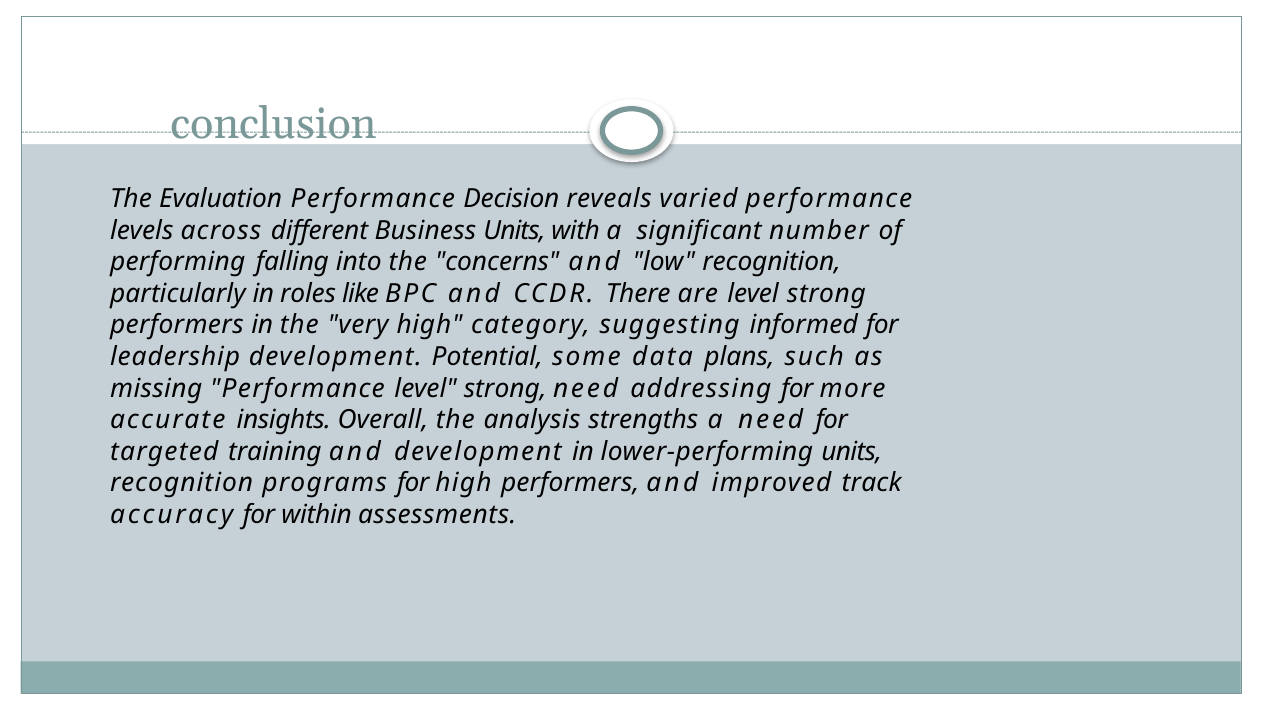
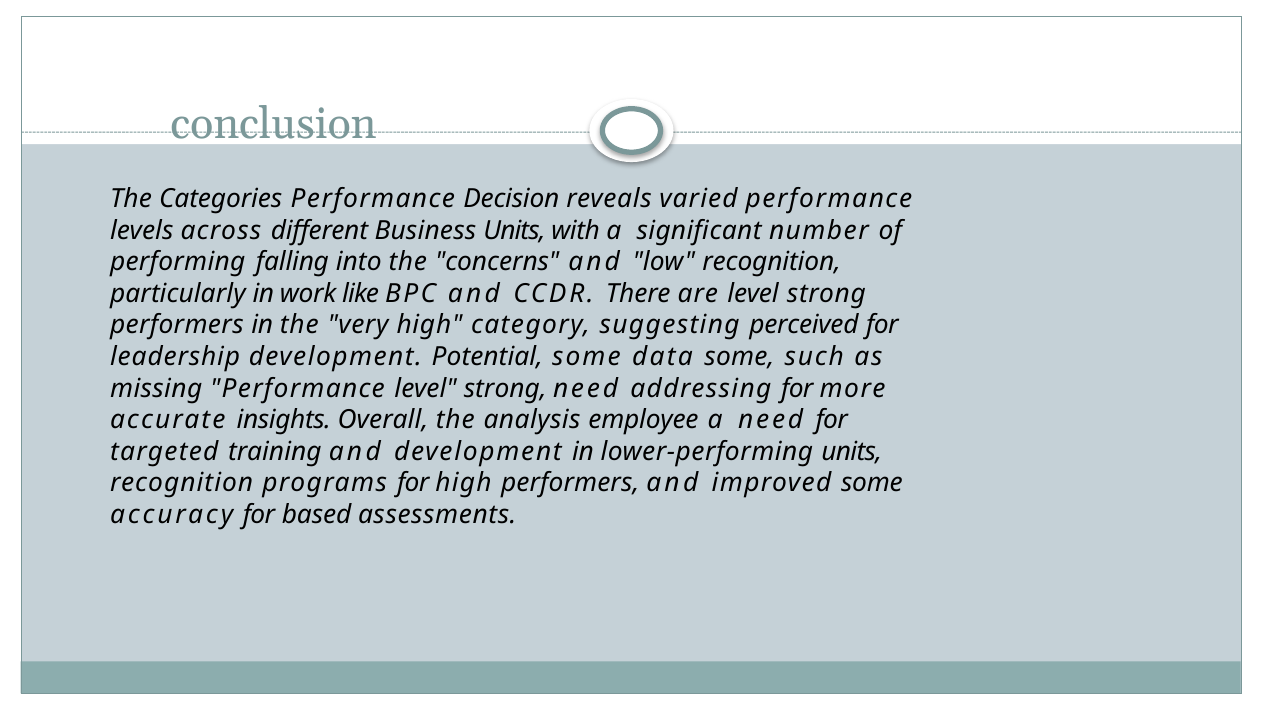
Evaluation: Evaluation -> Categories
roles: roles -> work
informed: informed -> perceived
data plans: plans -> some
strengths: strengths -> employee
improved track: track -> some
within: within -> based
